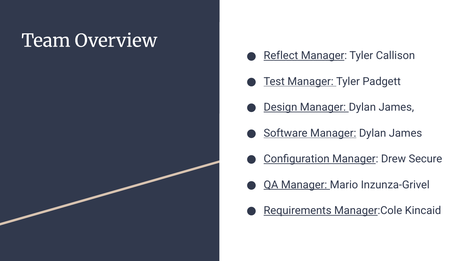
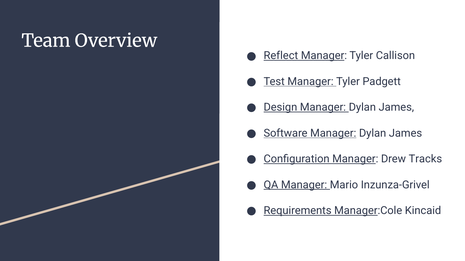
Secure: Secure -> Tracks
